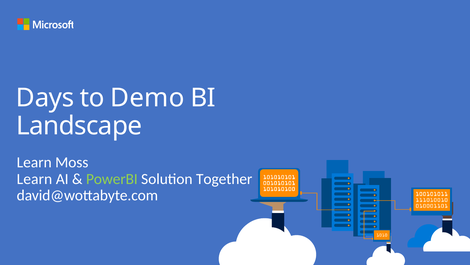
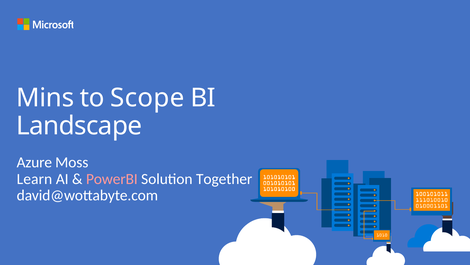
Days: Days -> Mins
Demo: Demo -> Scope
Learn at (34, 162): Learn -> Azure
PowerBI colour: light green -> pink
